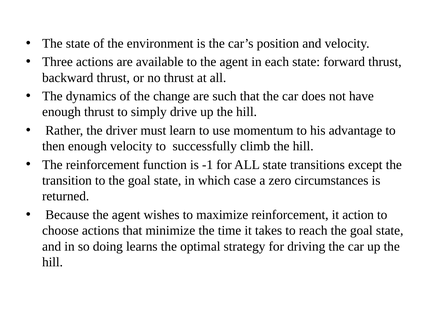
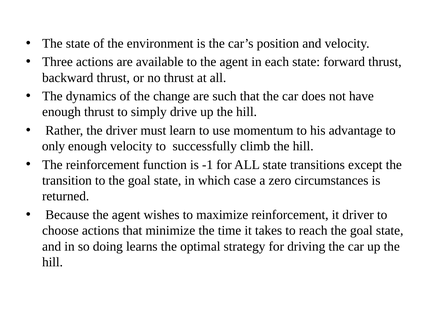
then: then -> only
it action: action -> driver
